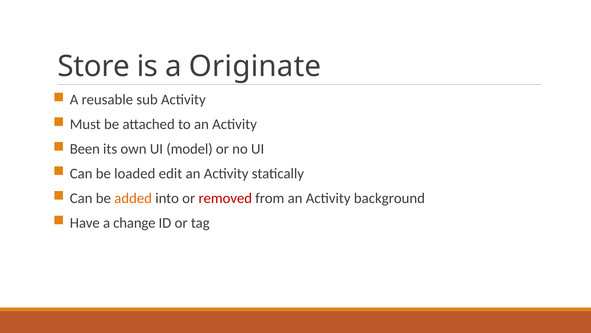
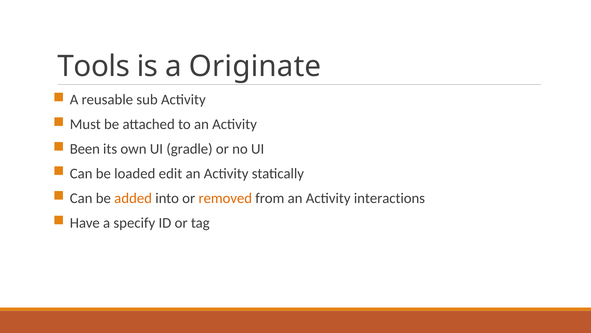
Store: Store -> Tools
model: model -> gradle
removed colour: red -> orange
background: background -> interactions
change: change -> specify
